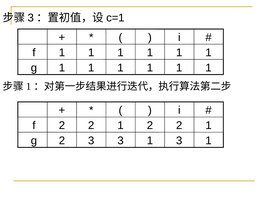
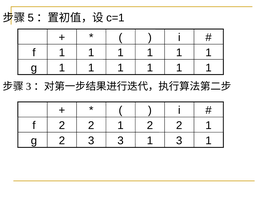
3 at (31, 18): 3 -> 5
1 at (29, 86): 1 -> 3
